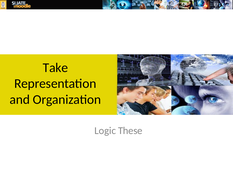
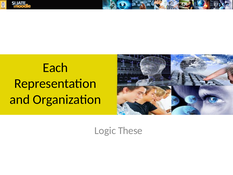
Take: Take -> Each
